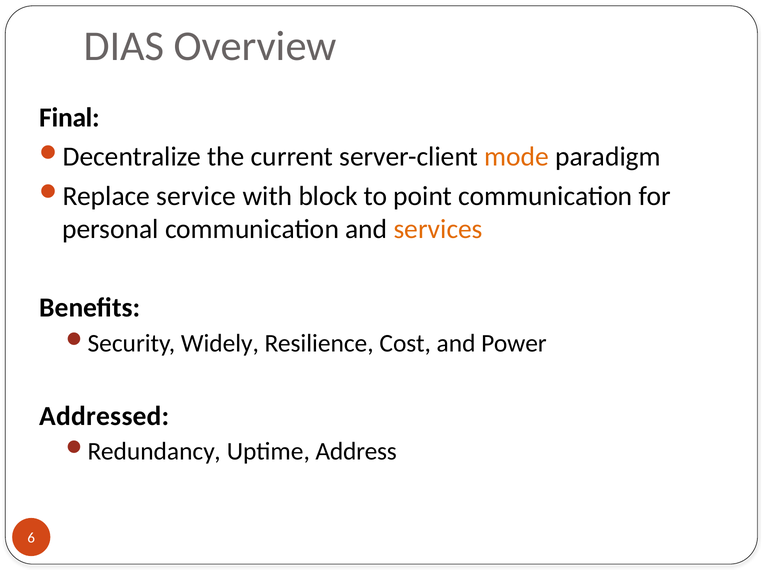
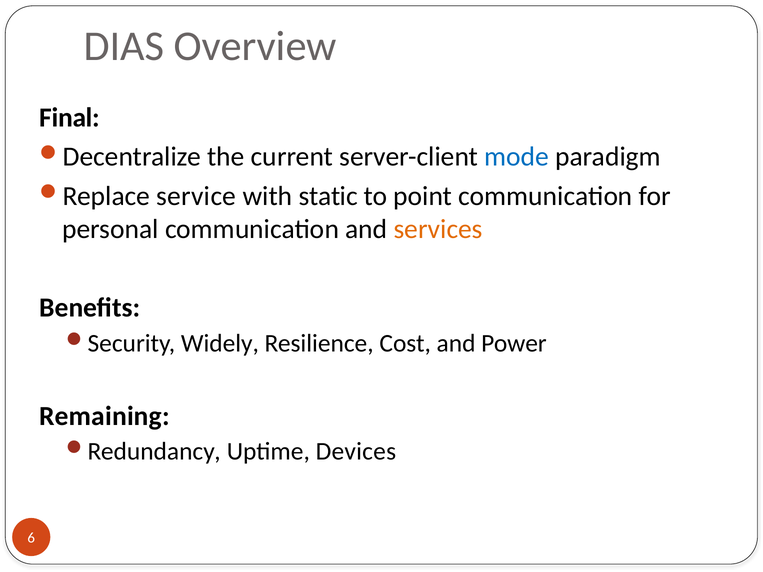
mode colour: orange -> blue
block: block -> static
Addressed: Addressed -> Remaining
Address: Address -> Devices
